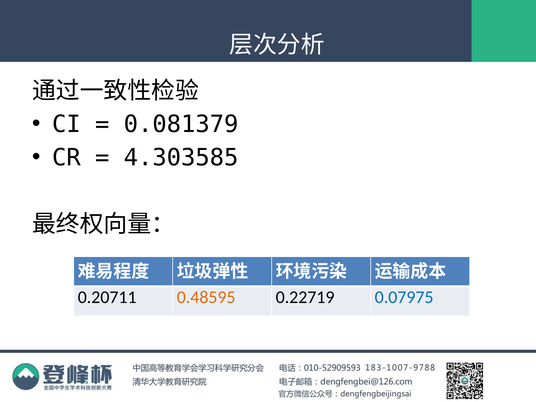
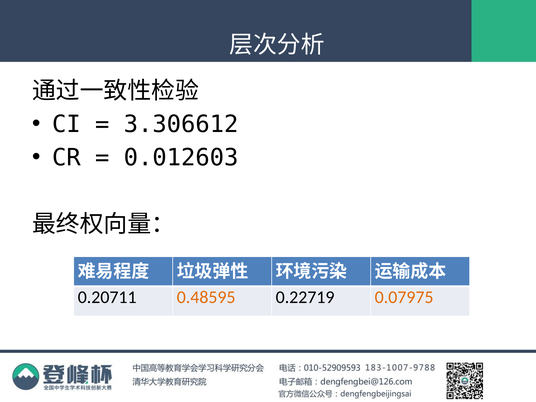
0.081379: 0.081379 -> 3.306612
4.303585: 4.303585 -> 0.012603
0.07975 colour: blue -> orange
